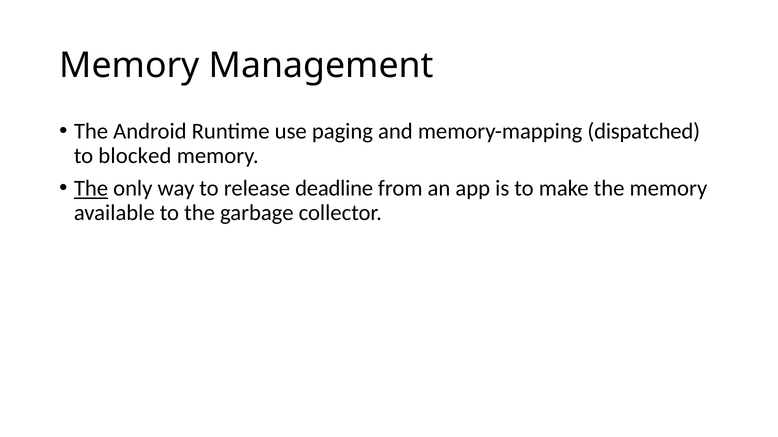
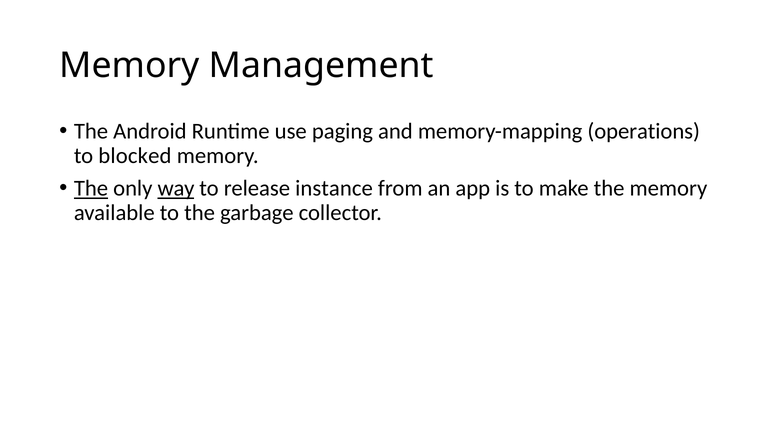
dispatched: dispatched -> operations
way underline: none -> present
deadline: deadline -> instance
